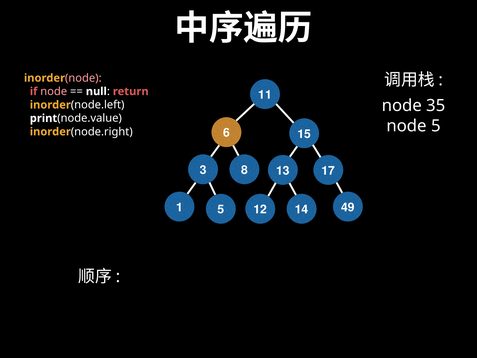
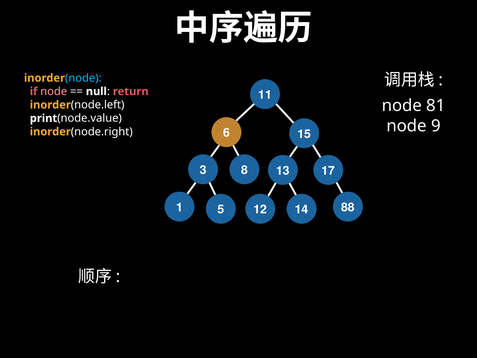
node at (83, 78) colour: pink -> light blue
35: 35 -> 81
node 5: 5 -> 9
49: 49 -> 88
